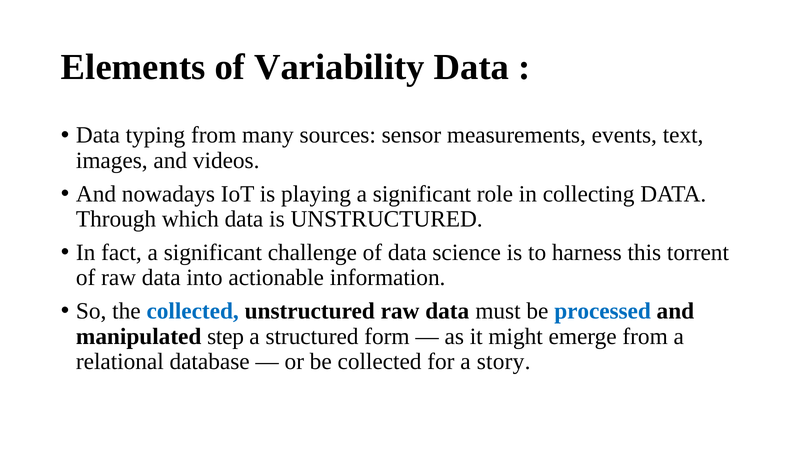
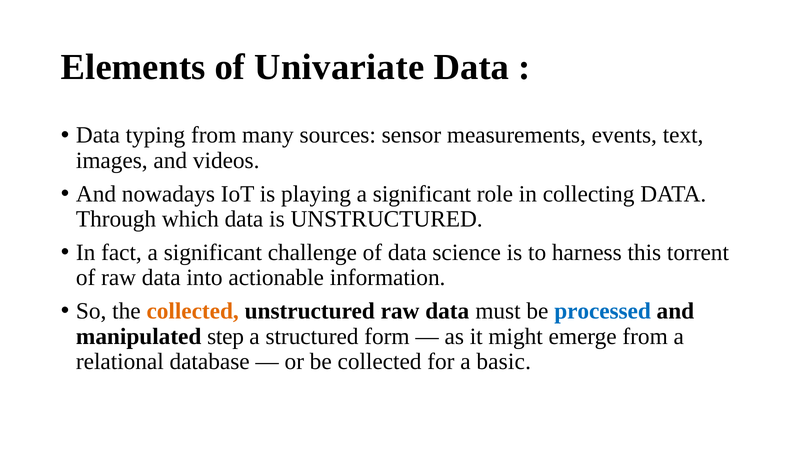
Variability: Variability -> Univariate
collected at (193, 311) colour: blue -> orange
story: story -> basic
